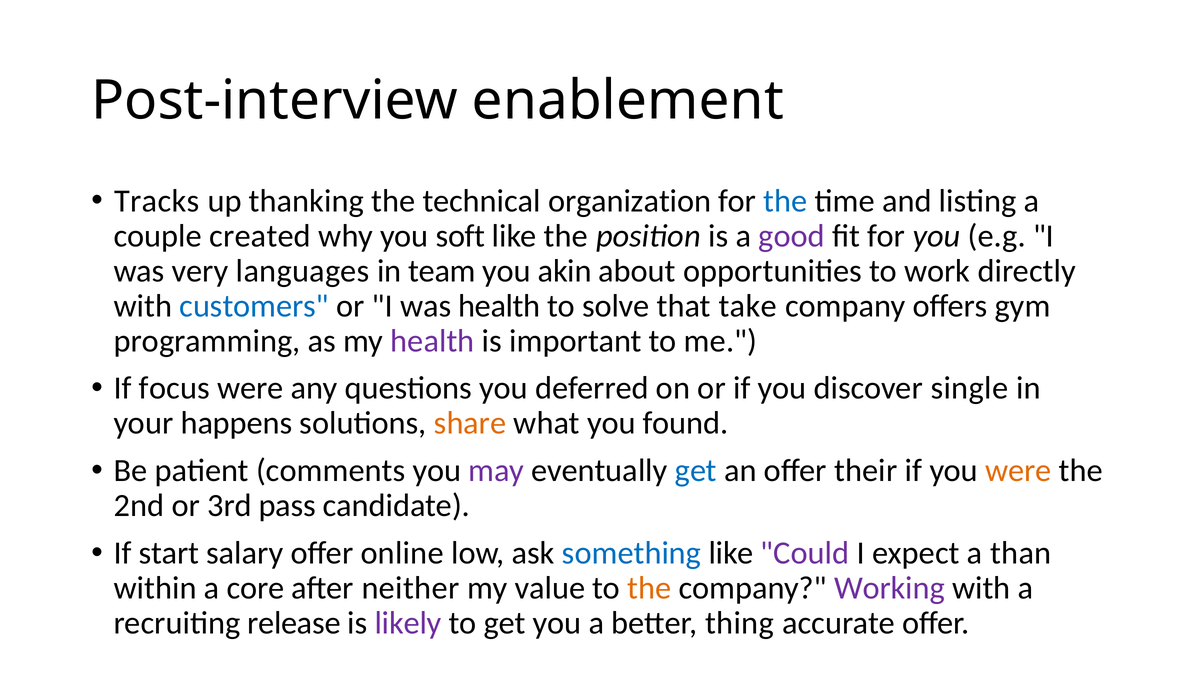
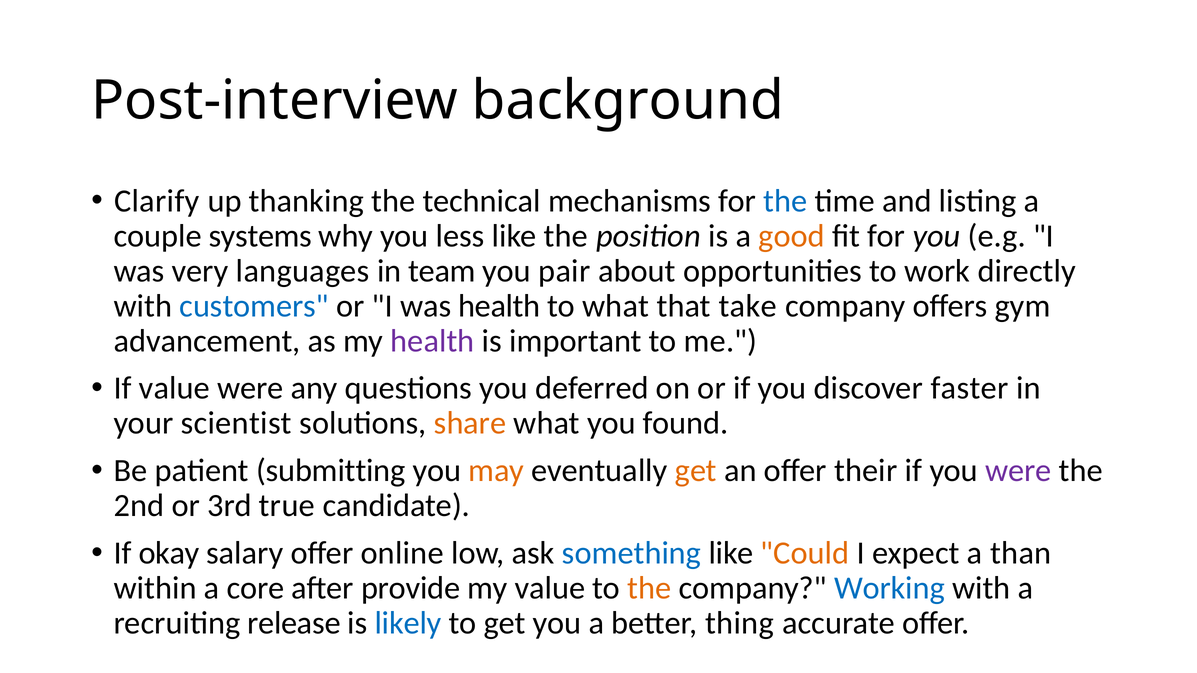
enablement: enablement -> background
Tracks: Tracks -> Clarify
organization: organization -> mechanisms
created: created -> systems
soft: soft -> less
good colour: purple -> orange
akin: akin -> pair
to solve: solve -> what
programming: programming -> advancement
If focus: focus -> value
single: single -> faster
happens: happens -> scientist
comments: comments -> submitting
may colour: purple -> orange
get at (696, 471) colour: blue -> orange
were at (1018, 471) colour: orange -> purple
pass: pass -> true
start: start -> okay
Could colour: purple -> orange
neither: neither -> provide
Working colour: purple -> blue
likely colour: purple -> blue
